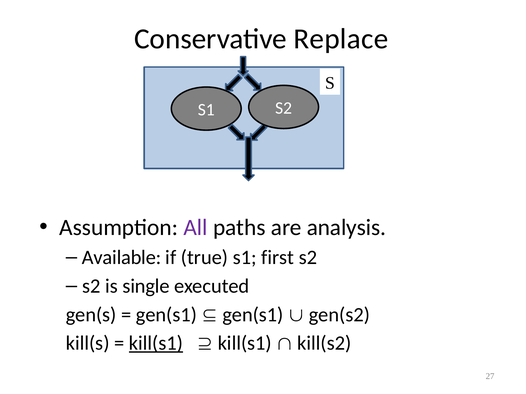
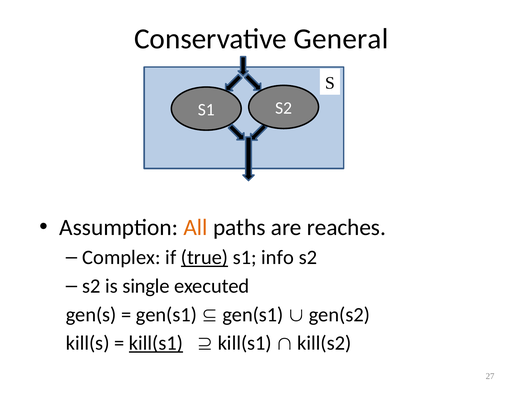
Replace: Replace -> General
All colour: purple -> orange
analysis: analysis -> reaches
Available: Available -> Complex
true underline: none -> present
first: first -> info
